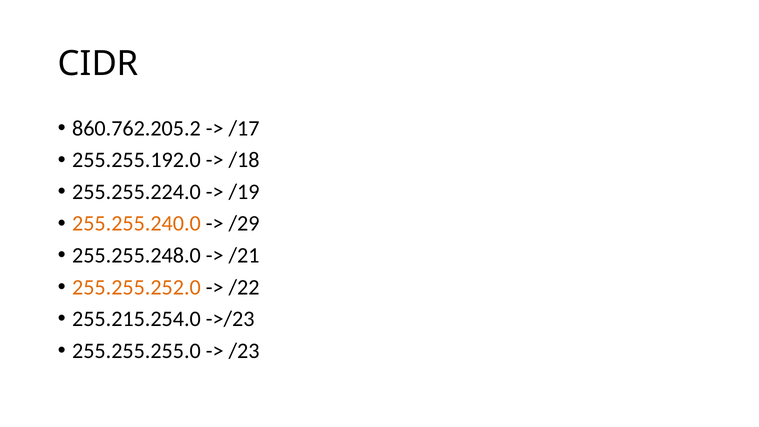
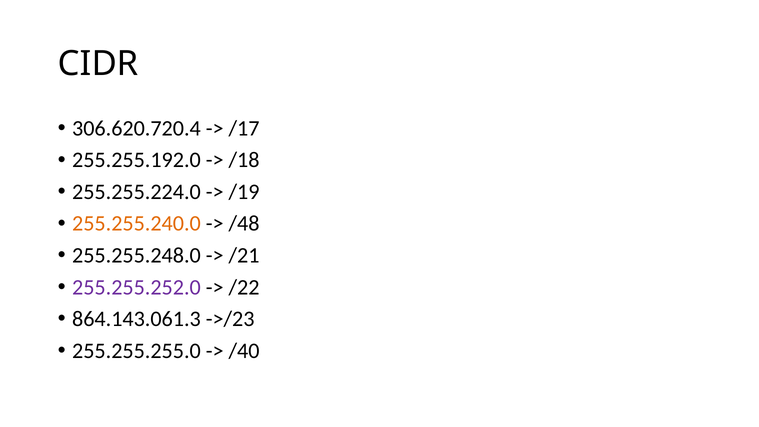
860.762.205.2: 860.762.205.2 -> 306.620.720.4
/29: /29 -> /48
255.255.252.0 colour: orange -> purple
255.215.254.0: 255.215.254.0 -> 864.143.061.3
/23: /23 -> /40
